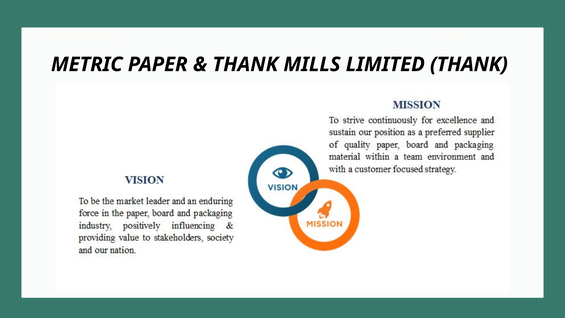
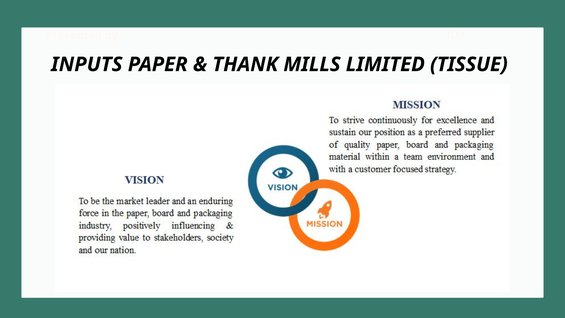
METRIC: METRIC -> INPUTS
LIMITED THANK: THANK -> TISSUE
